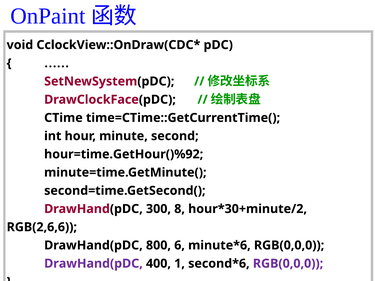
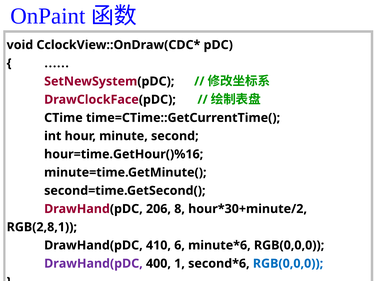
hour=time.GetHour()%92: hour=time.GetHour()%92 -> hour=time.GetHour()%16
300: 300 -> 206
RGB(2,6,6: RGB(2,6,6 -> RGB(2,8,1
800: 800 -> 410
RGB(0,0,0 at (288, 264) colour: purple -> blue
